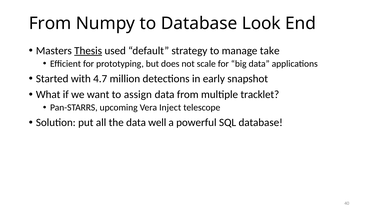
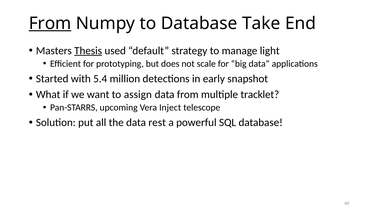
From at (50, 23) underline: none -> present
Look: Look -> Take
take: take -> light
4.7: 4.7 -> 5.4
well: well -> rest
